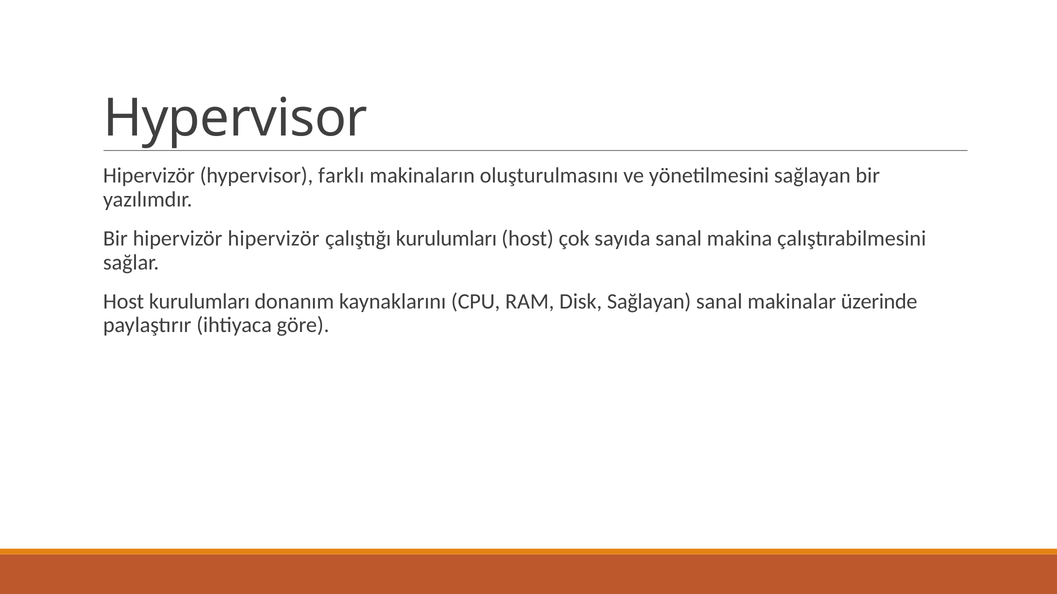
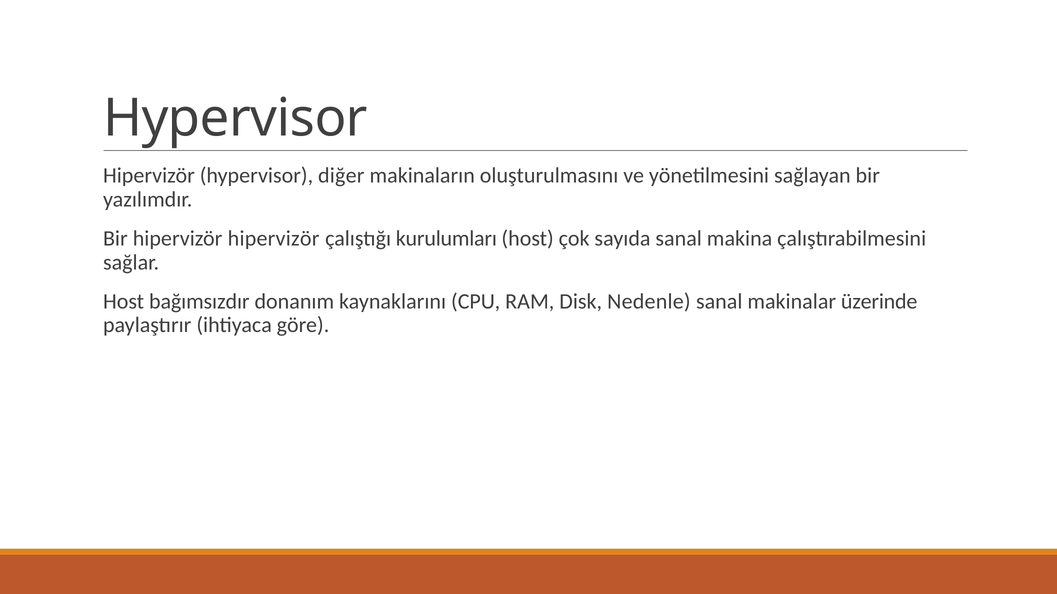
farklı: farklı -> diğer
Host kurulumları: kurulumları -> bağımsızdır
Disk Sağlayan: Sağlayan -> Nedenle
